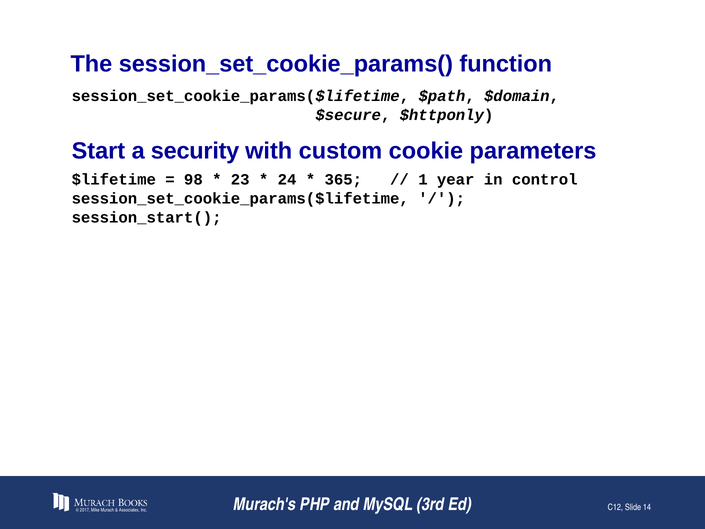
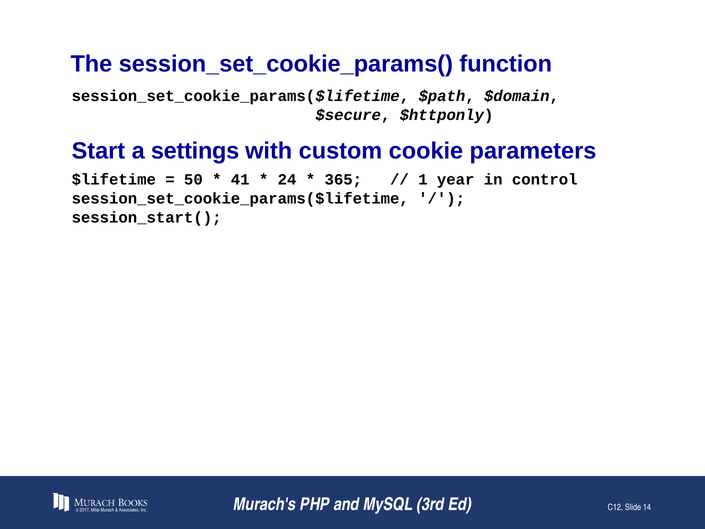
security: security -> settings
98: 98 -> 50
23: 23 -> 41
